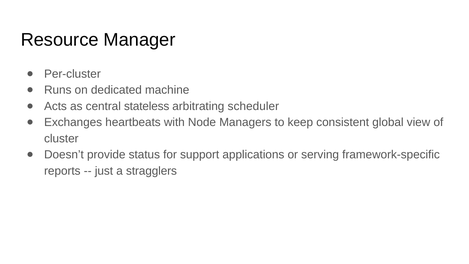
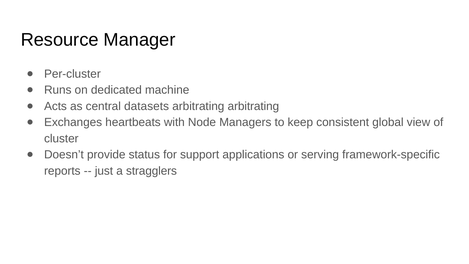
stateless: stateless -> datasets
arbitrating scheduler: scheduler -> arbitrating
